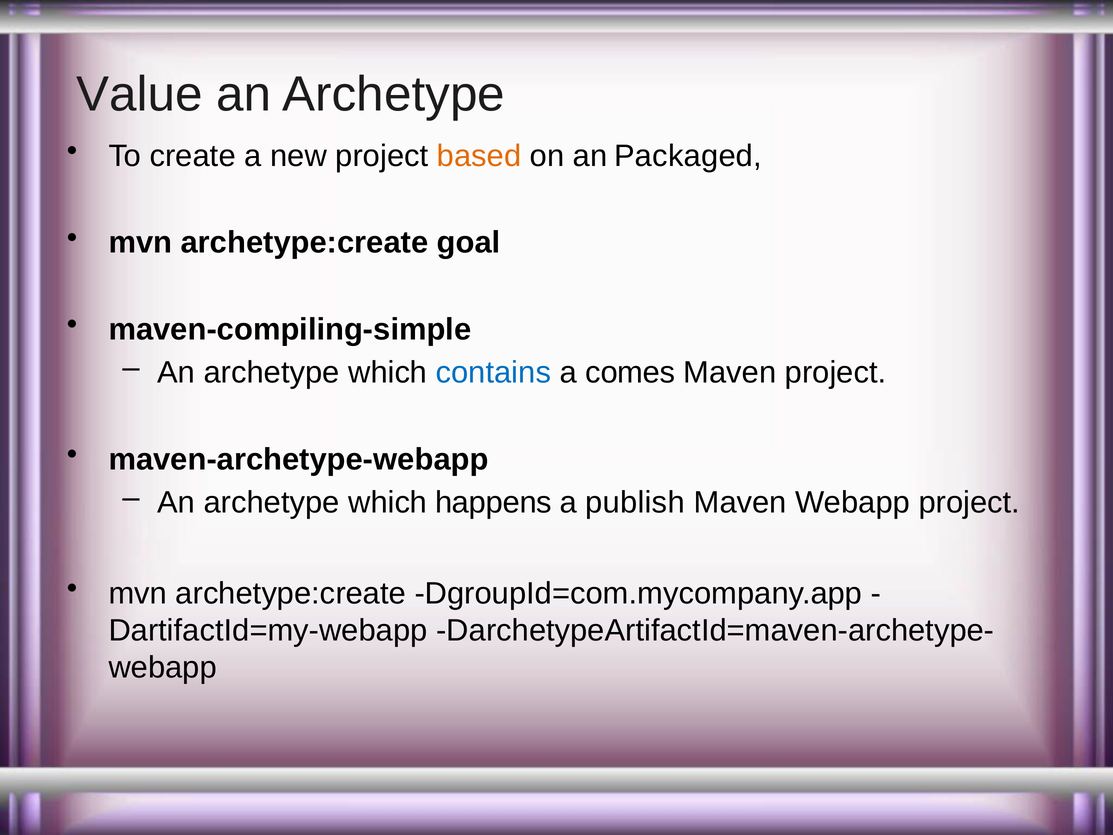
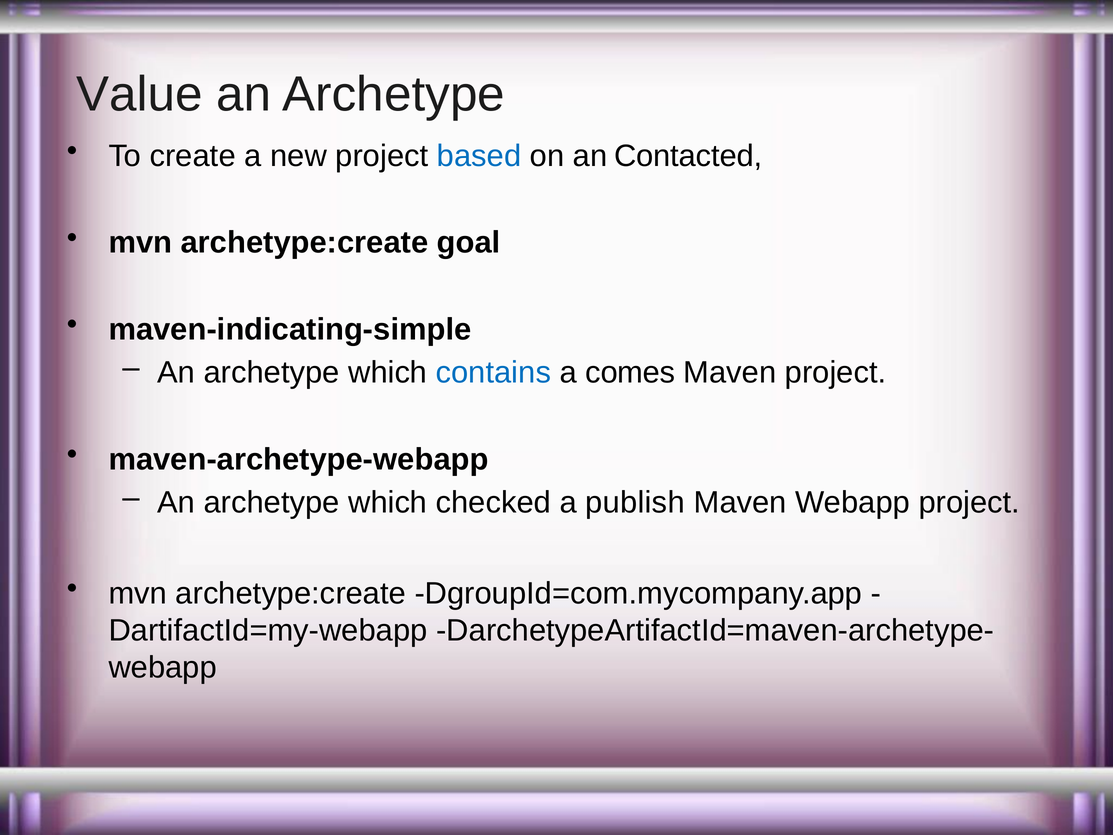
based colour: orange -> blue
Packaged: Packaged -> Contacted
maven-compiling-simple: maven-compiling-simple -> maven-indicating-simple
happens: happens -> checked
